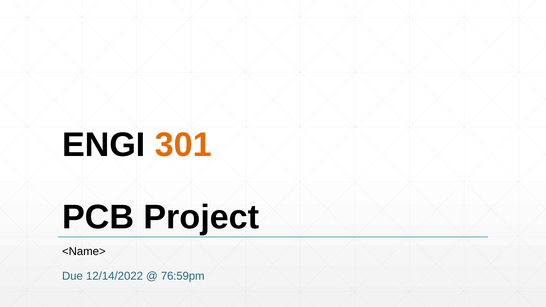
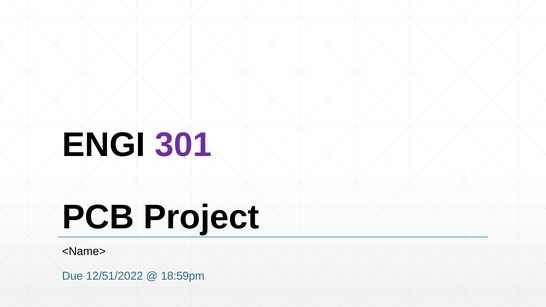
301 colour: orange -> purple
12/14/2022: 12/14/2022 -> 12/51/2022
76:59pm: 76:59pm -> 18:59pm
